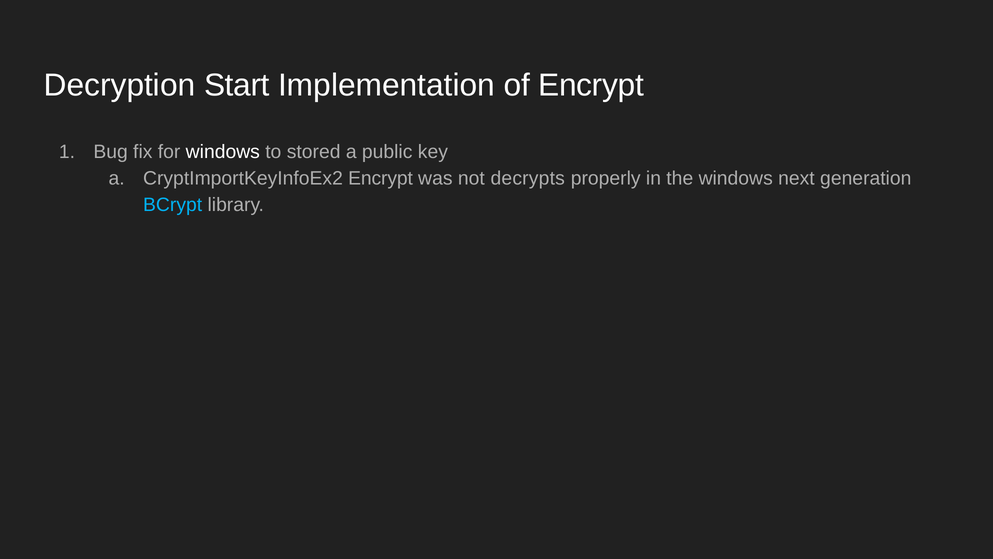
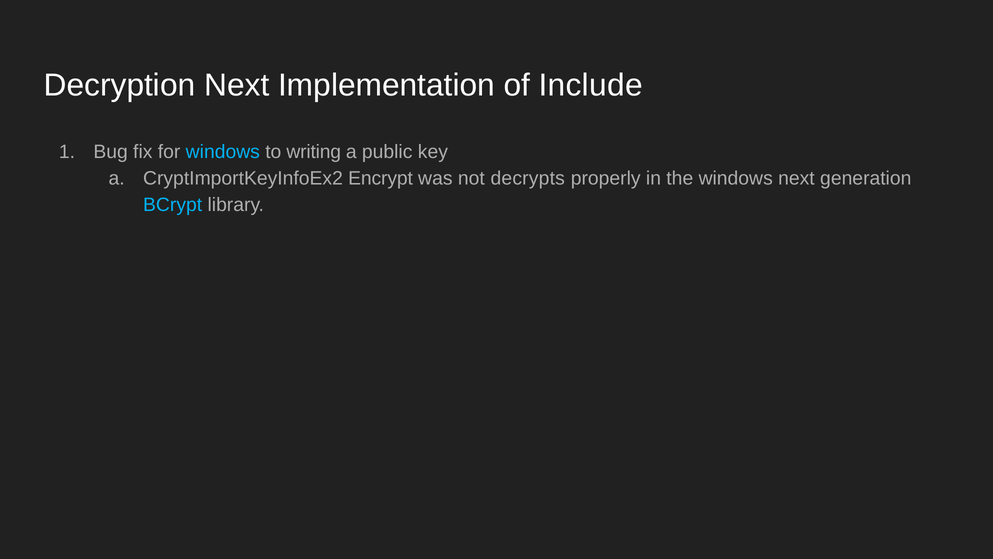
Decryption Start: Start -> Next
of Encrypt: Encrypt -> Include
windows at (223, 152) colour: white -> light blue
stored: stored -> writing
